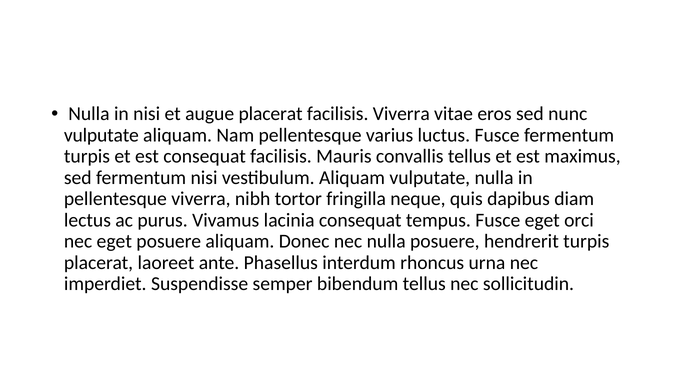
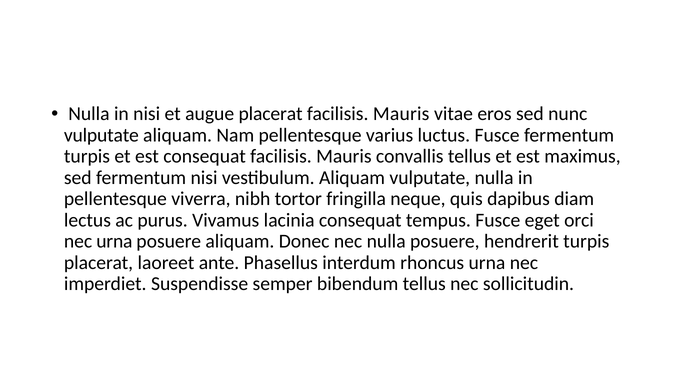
Viverra at (401, 114): Viverra -> Mauris
nec eget: eget -> urna
